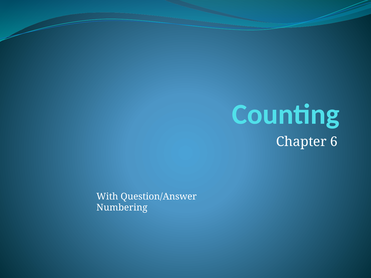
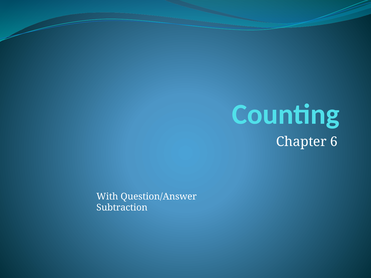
Numbering: Numbering -> Subtraction
